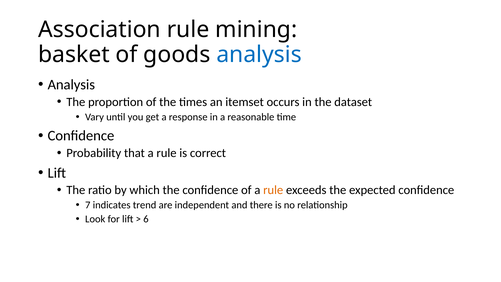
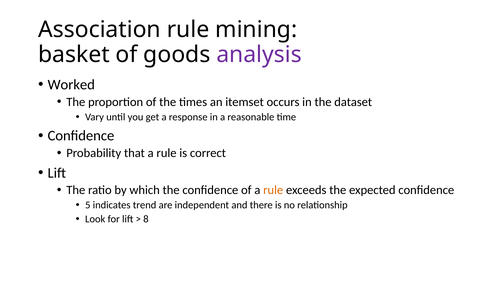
analysis at (259, 54) colour: blue -> purple
Analysis at (71, 85): Analysis -> Worked
7: 7 -> 5
6: 6 -> 8
